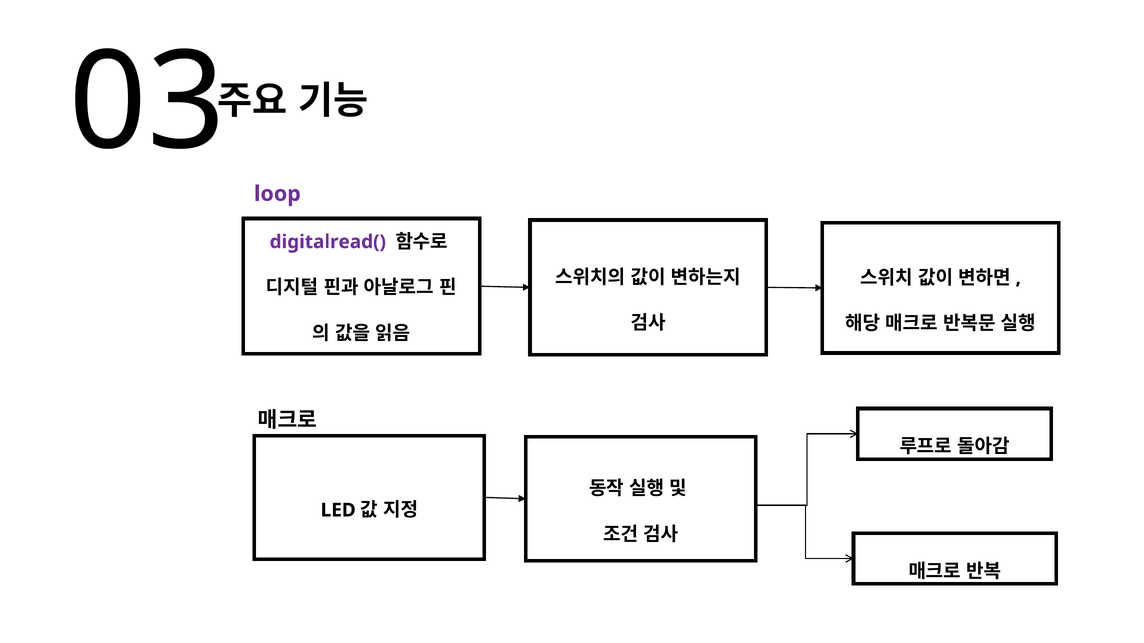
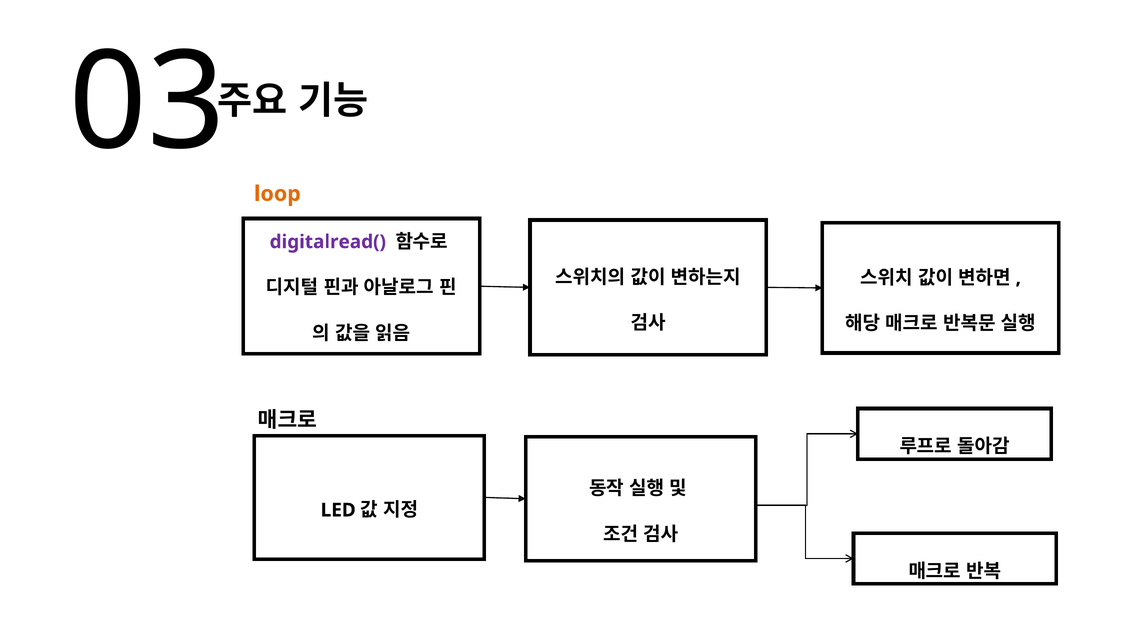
loop colour: purple -> orange
